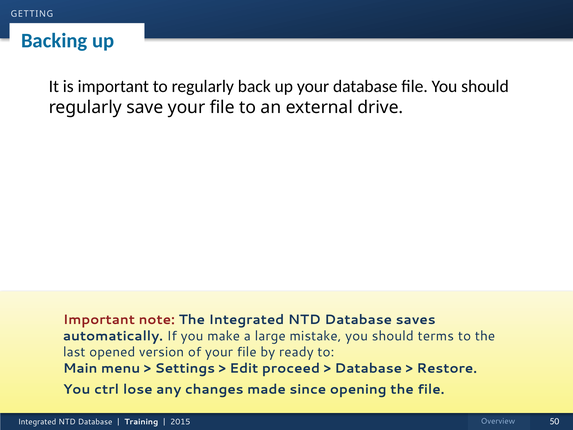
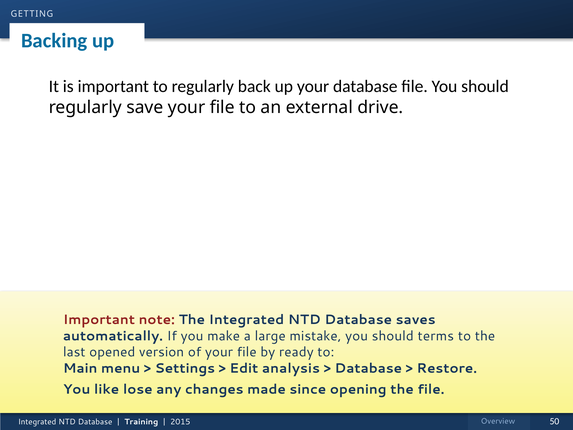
proceed: proceed -> analysis
ctrl: ctrl -> like
